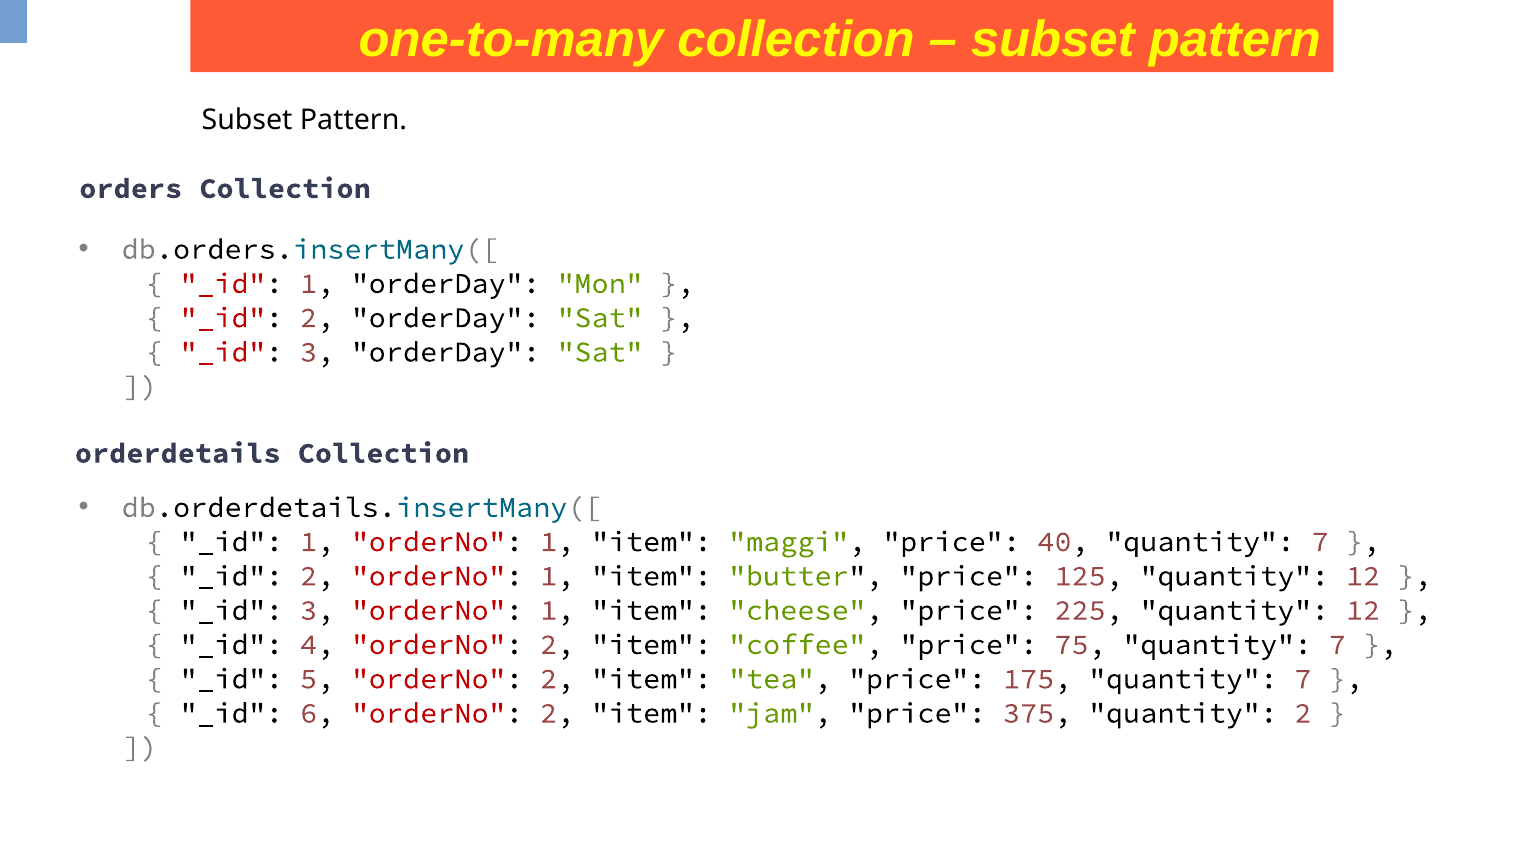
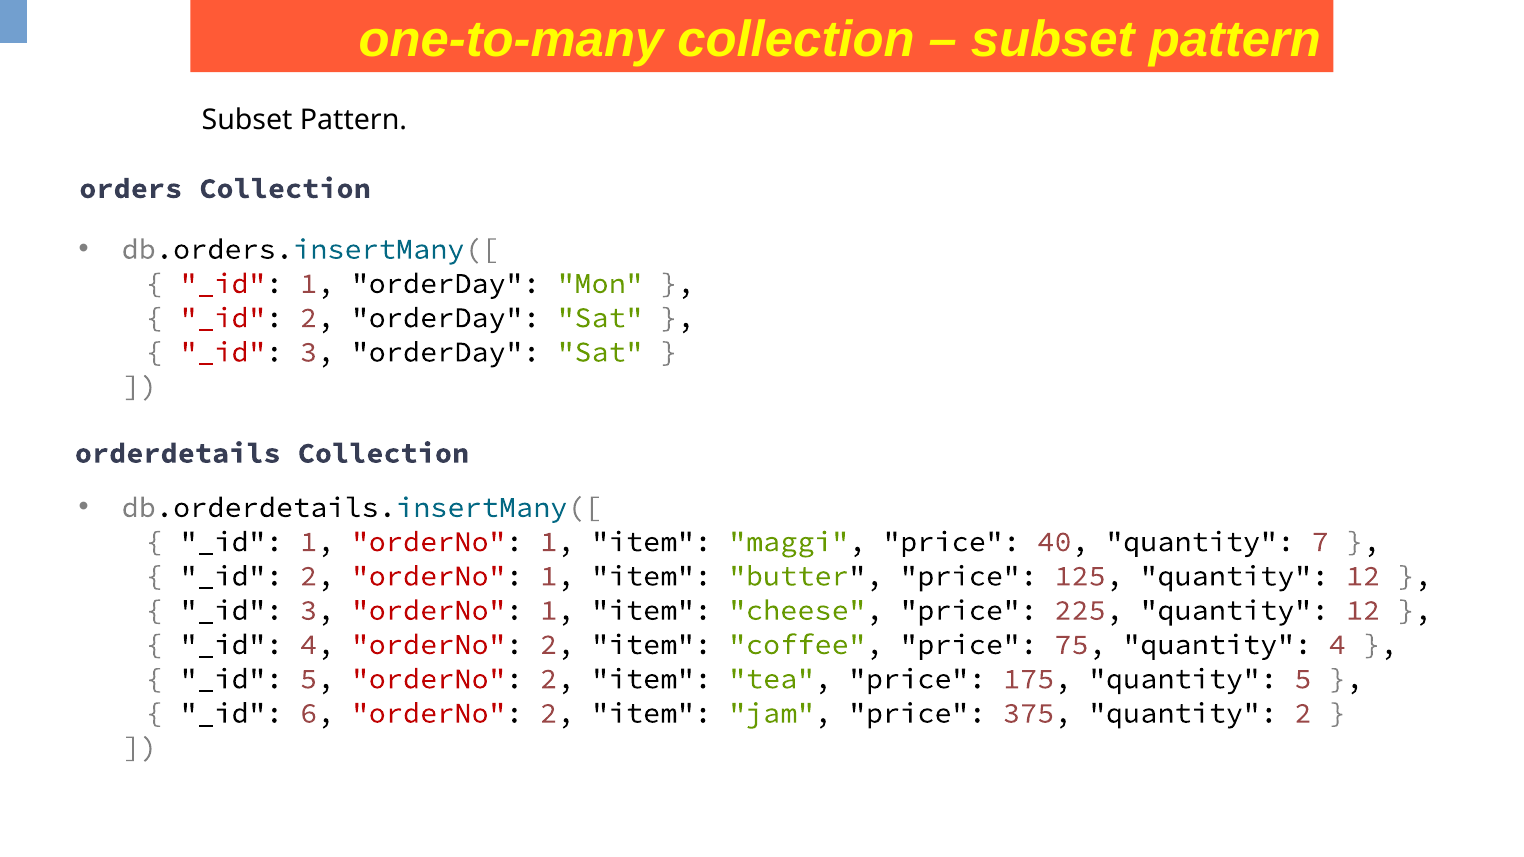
75 quantity 7: 7 -> 4
175 quantity 7: 7 -> 5
